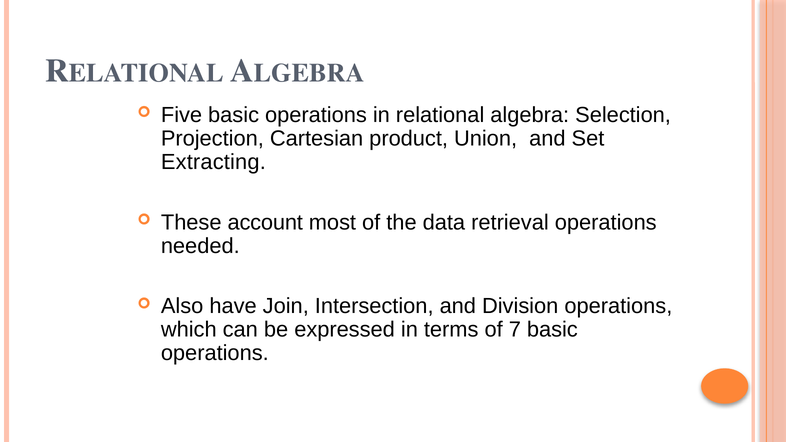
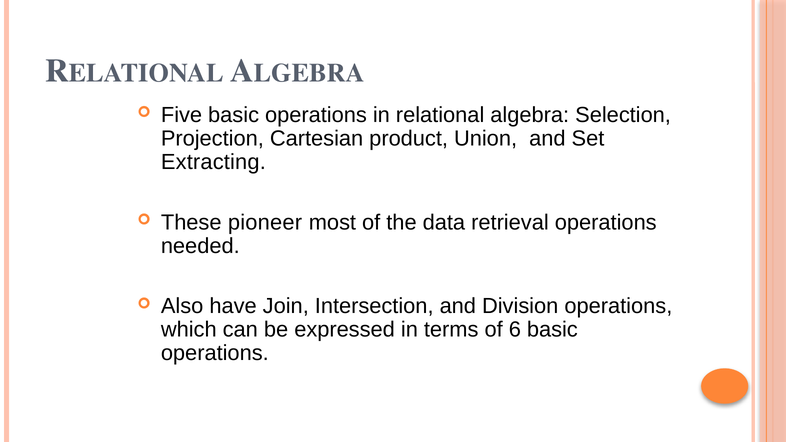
account: account -> pioneer
7: 7 -> 6
